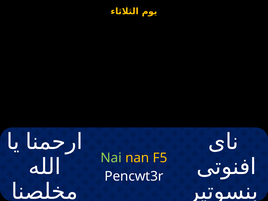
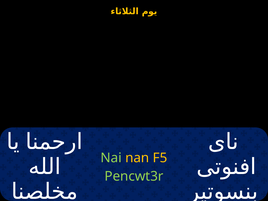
Pencwt3r colour: white -> light green
